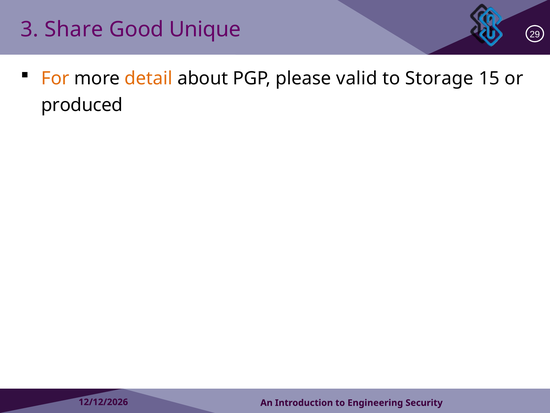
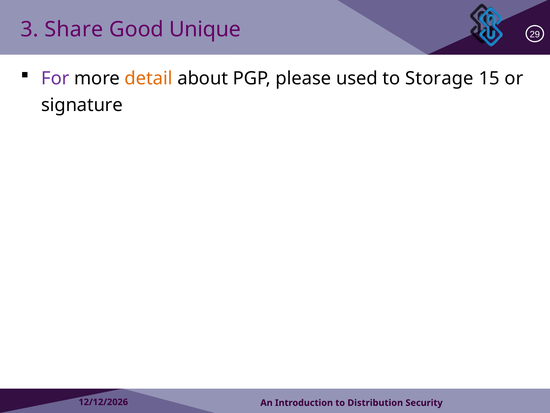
For colour: orange -> purple
valid: valid -> used
produced: produced -> signature
Engineering: Engineering -> Distribution
